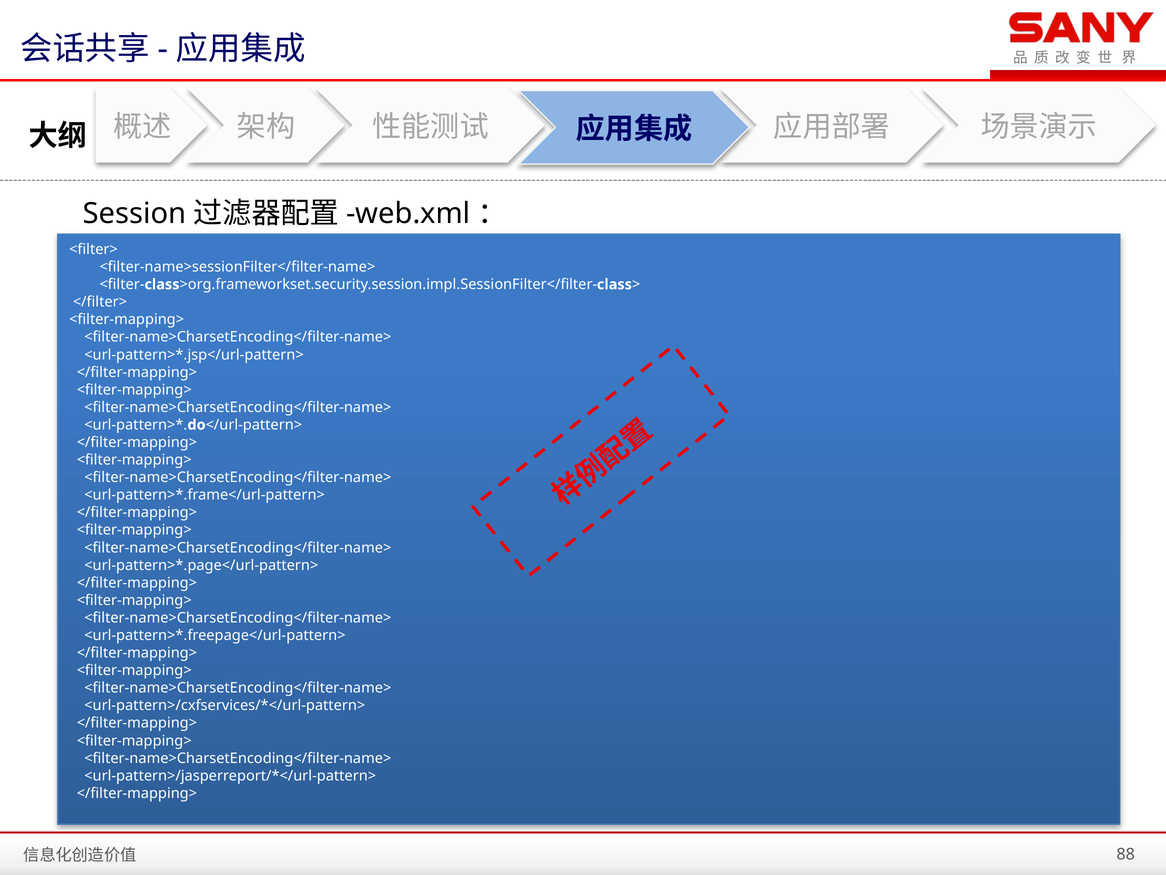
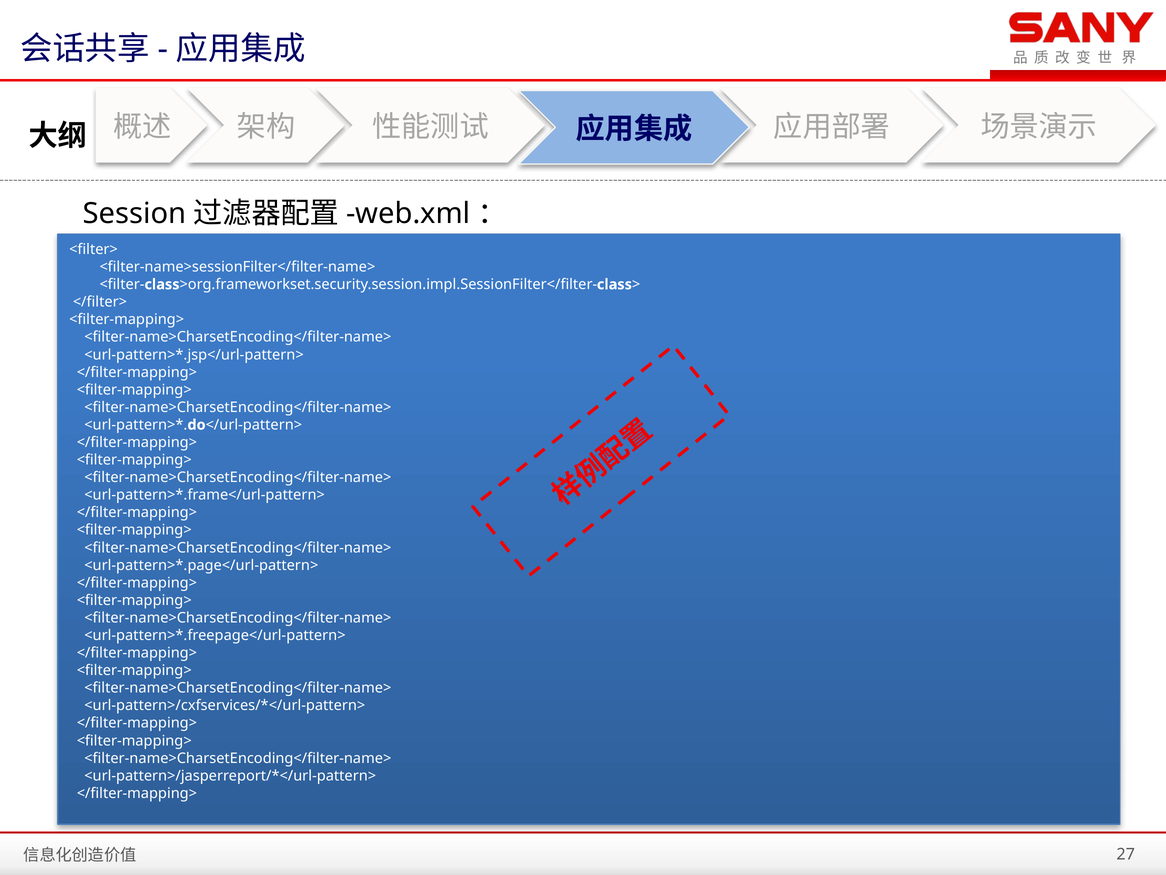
88: 88 -> 27
